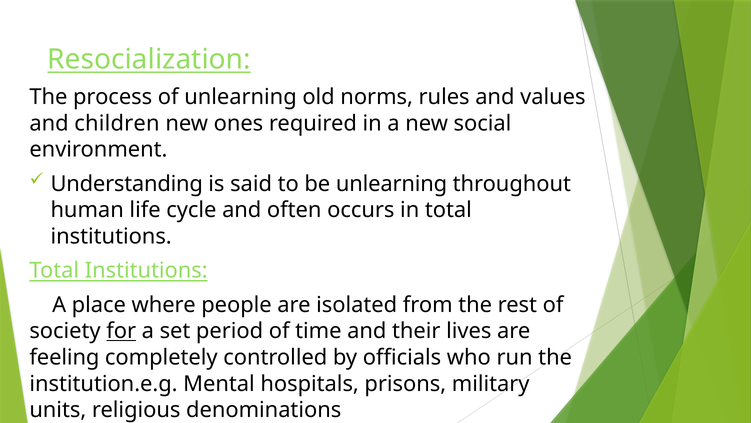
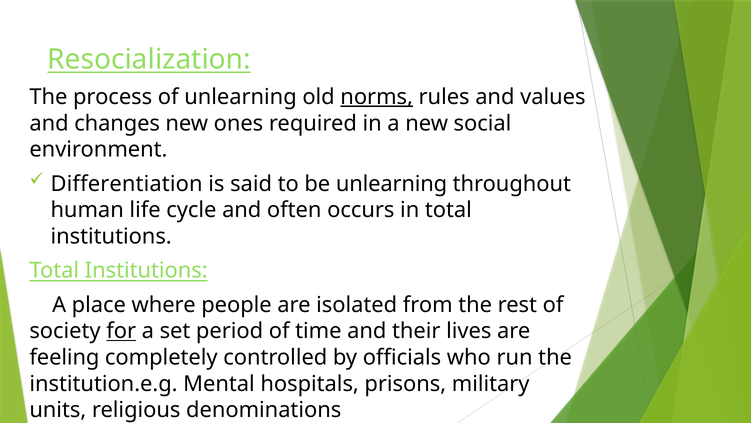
norms underline: none -> present
children: children -> changes
Understanding: Understanding -> Differentiation
